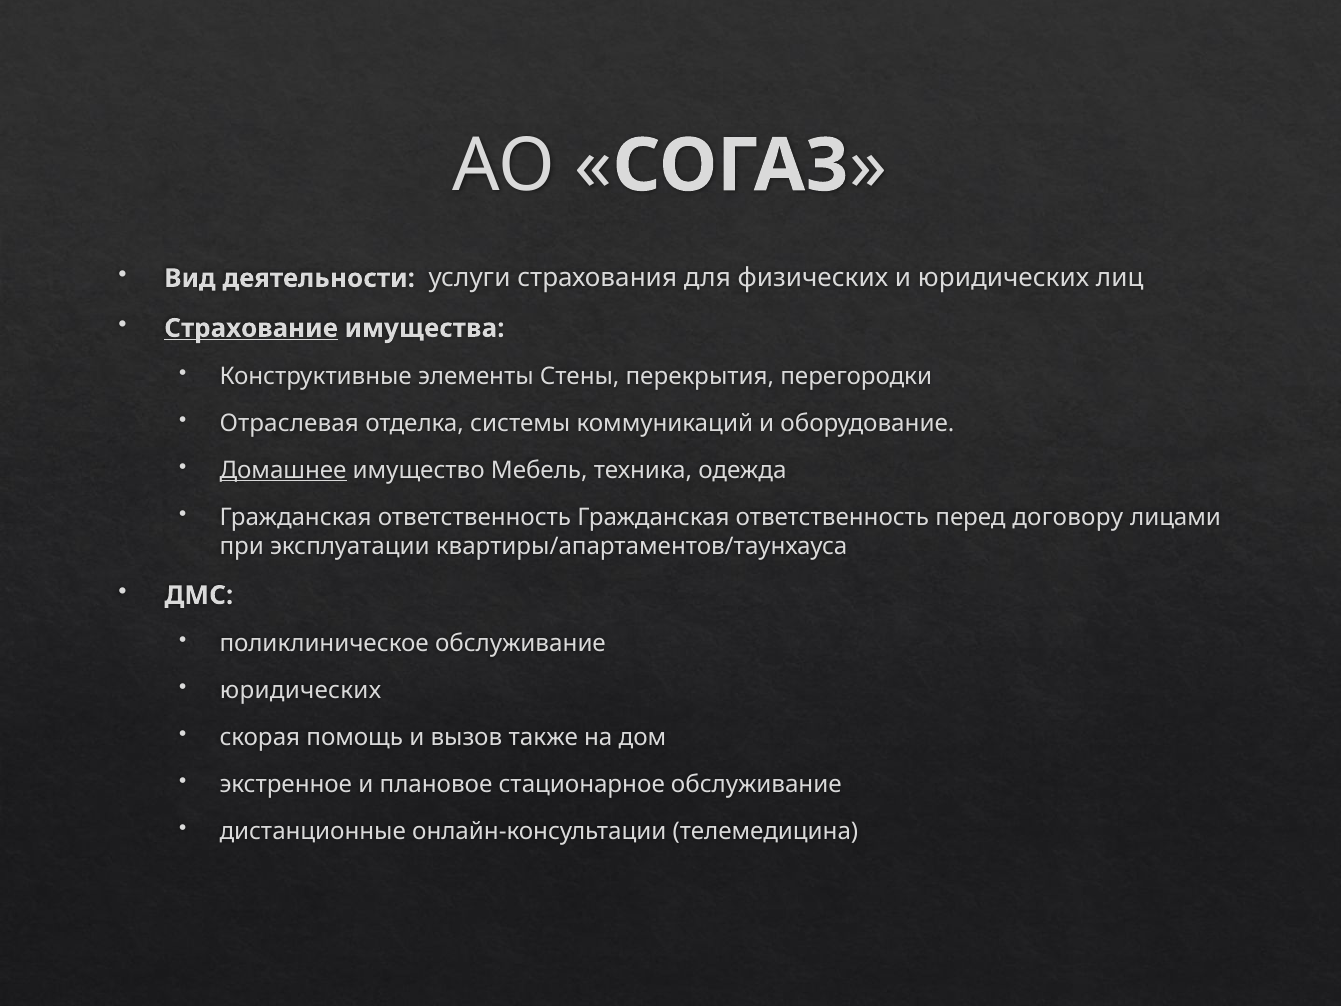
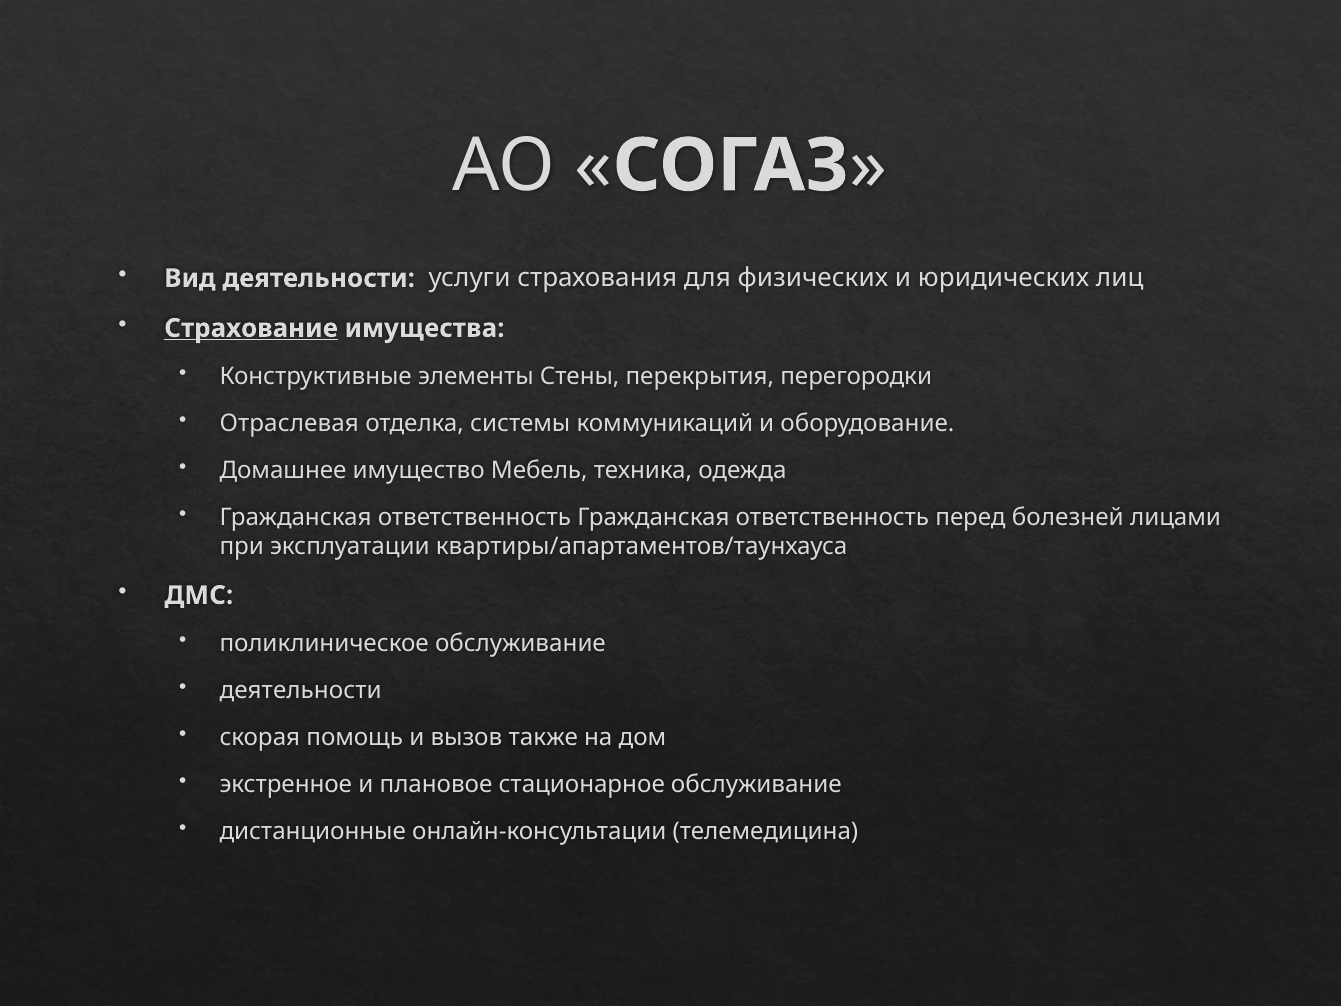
Домашнее underline: present -> none
договору: договору -> болезней
юридических at (301, 690): юридических -> деятельности
